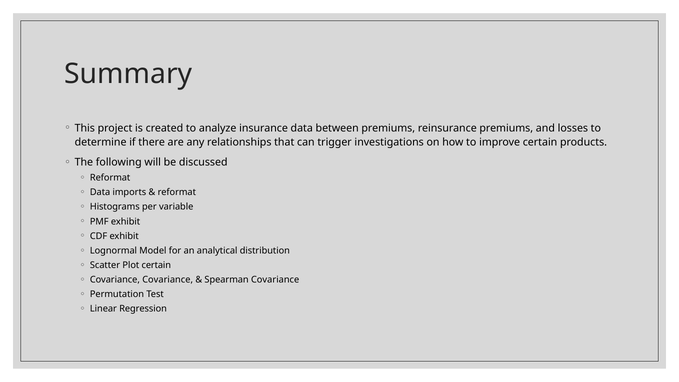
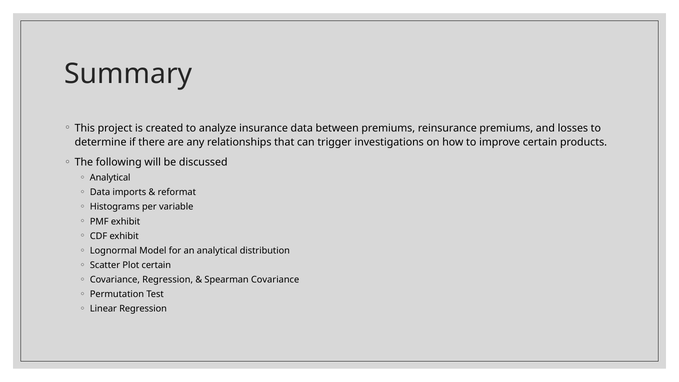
Reformat at (110, 178): Reformat -> Analytical
Covariance Covariance: Covariance -> Regression
